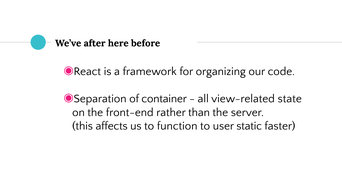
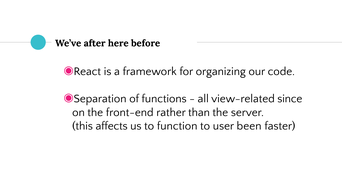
container: container -> functions
state: state -> since
static: static -> been
